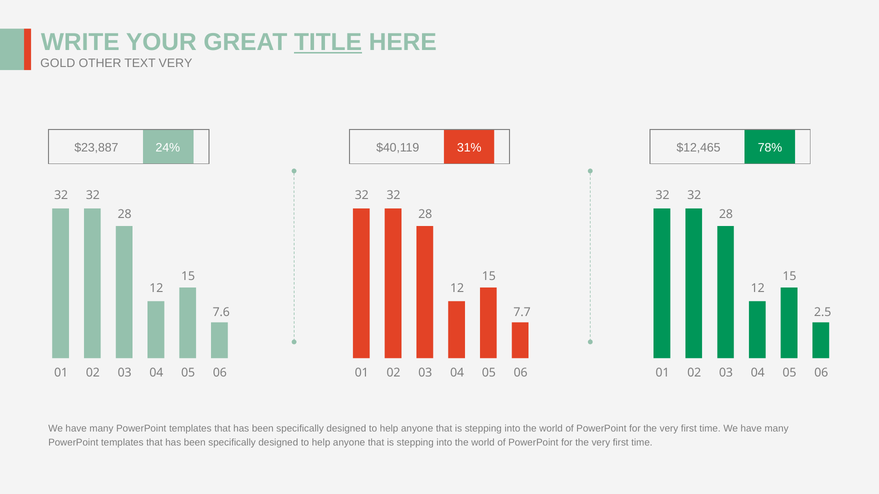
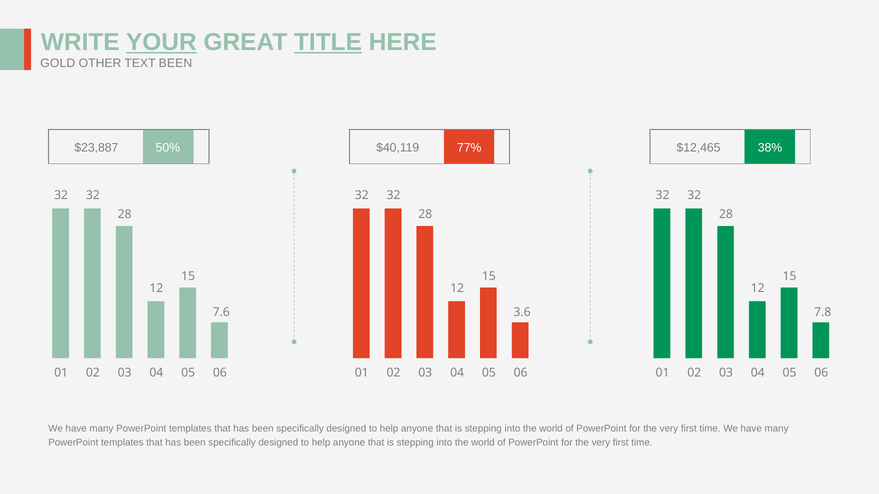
YOUR underline: none -> present
TEXT VERY: VERY -> BEEN
24%: 24% -> 50%
31%: 31% -> 77%
78%: 78% -> 38%
7.7: 7.7 -> 3.6
2.5: 2.5 -> 7.8
